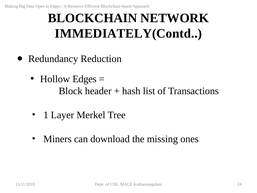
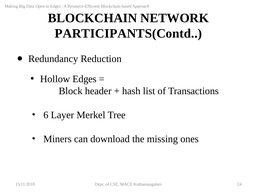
IMMEDIATELY(Contd: IMMEDIATELY(Contd -> PARTICIPANTS(Contd
1: 1 -> 6
